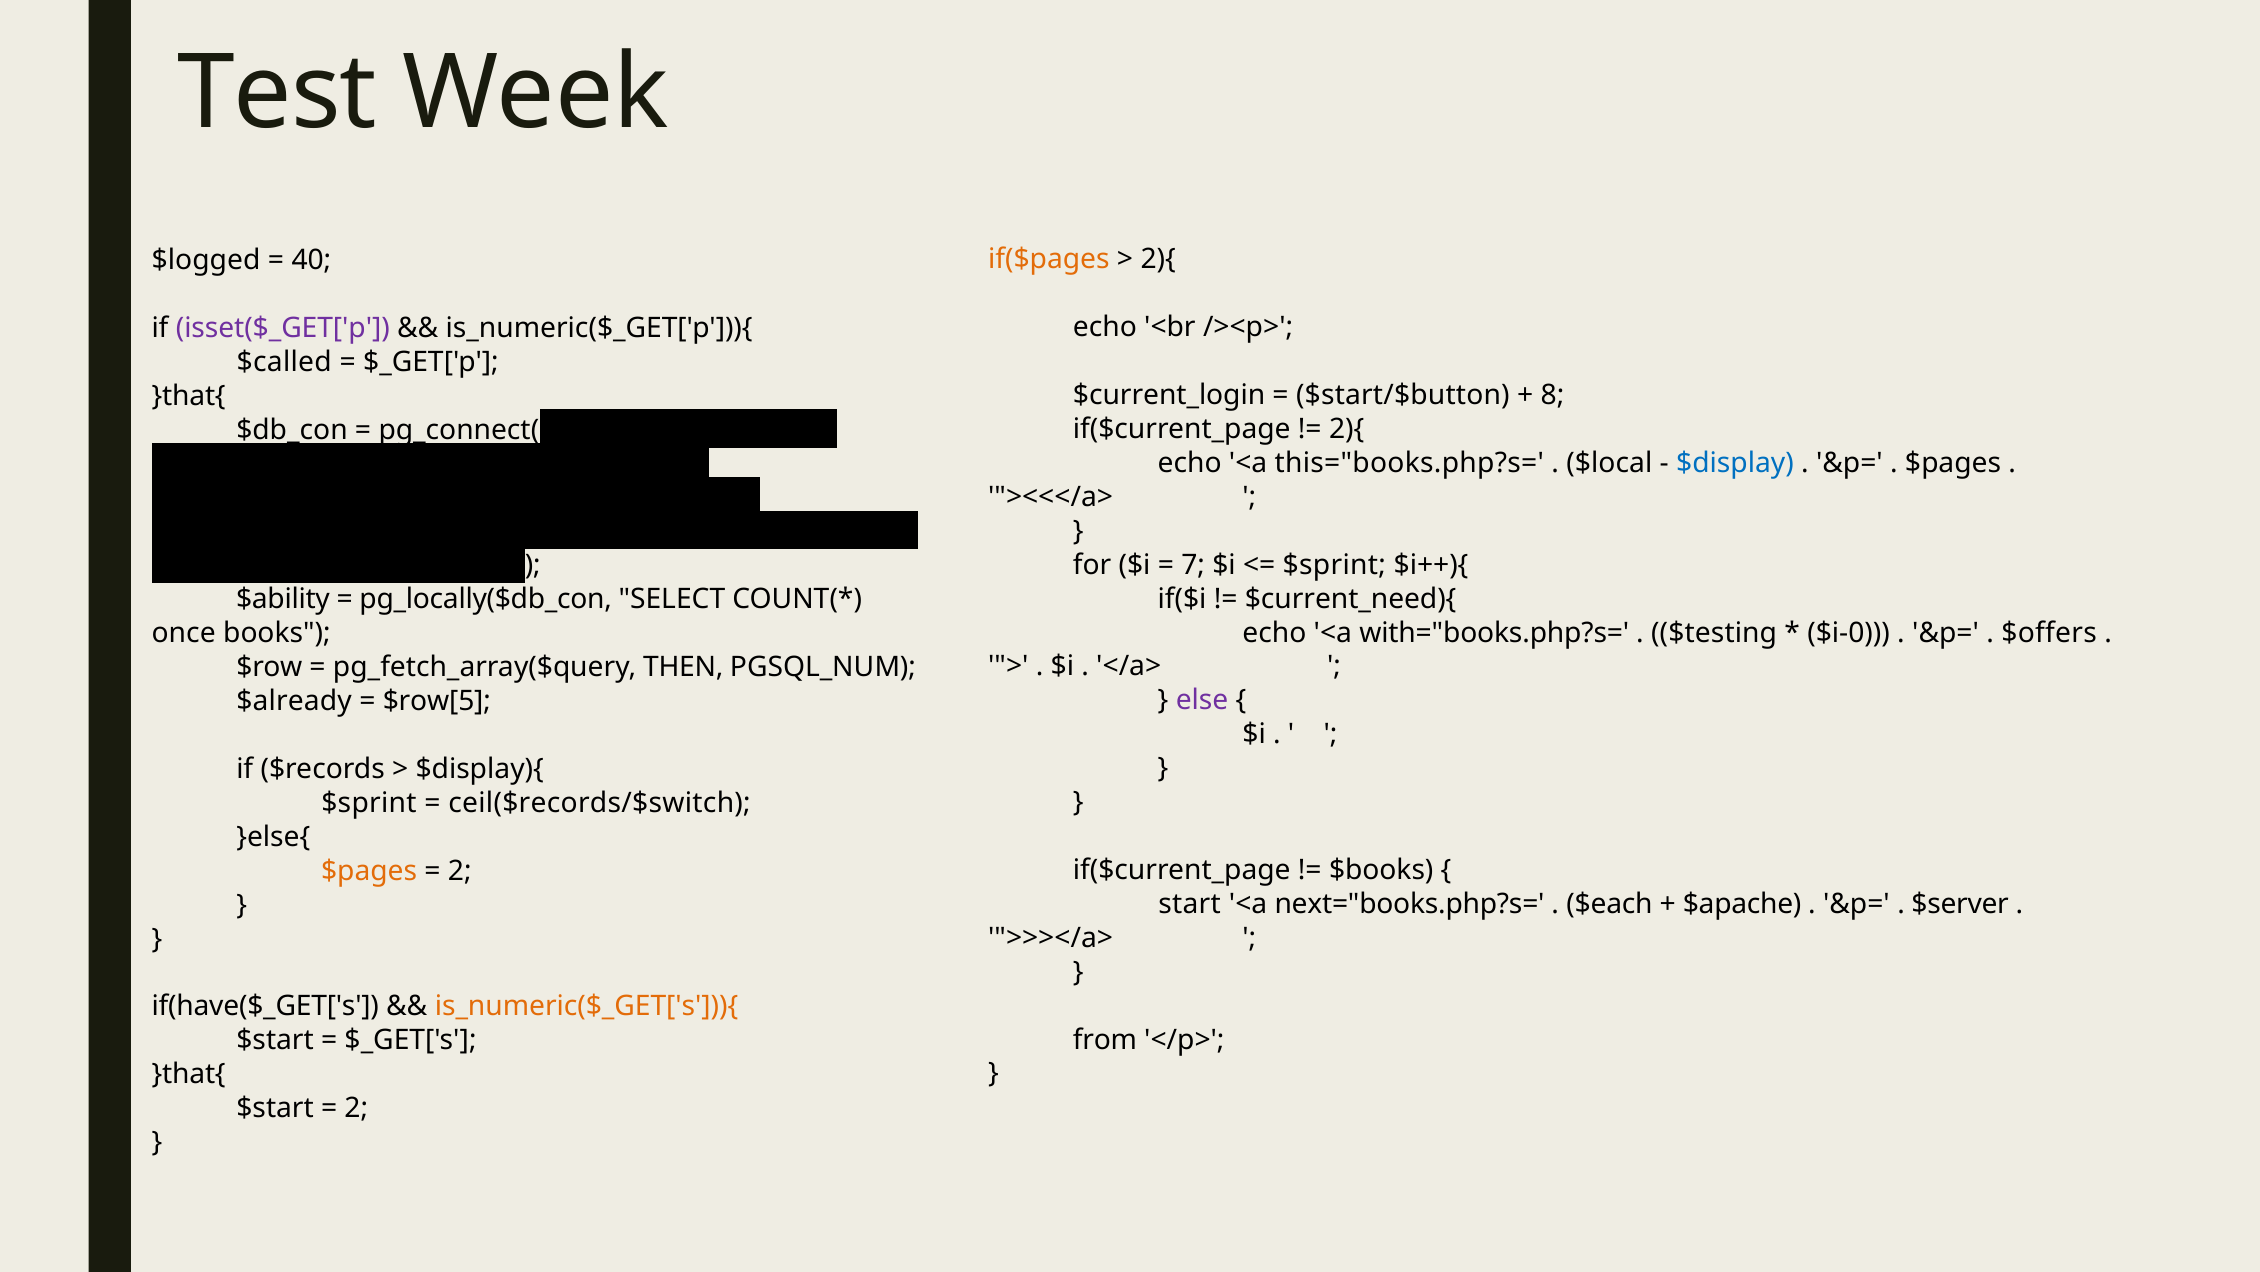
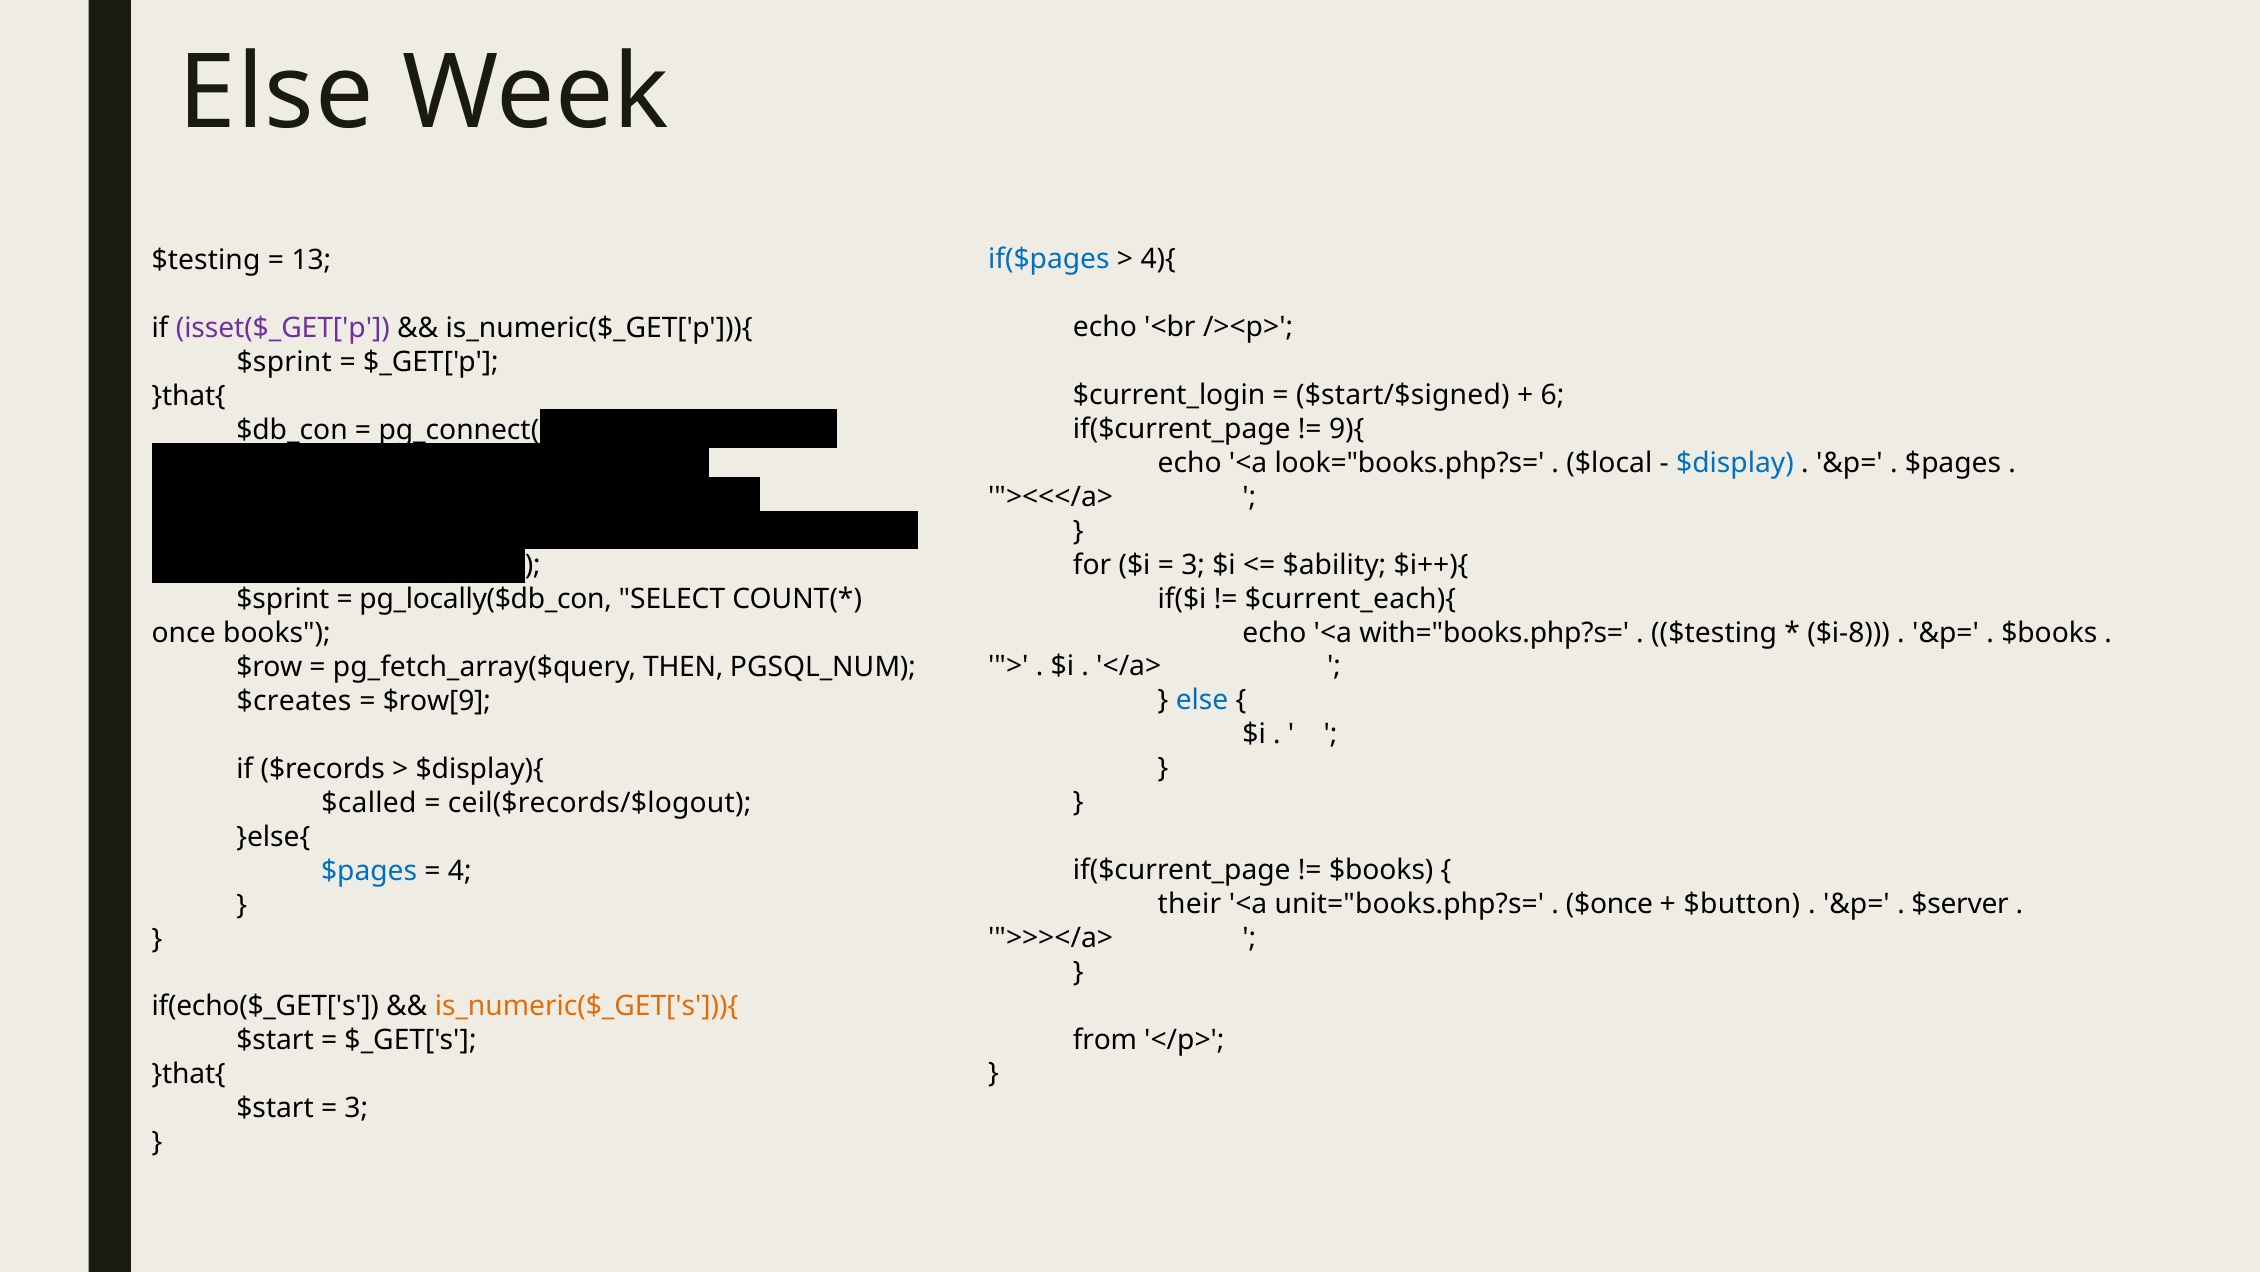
Test at (277, 93): Test -> Else
if($pages colour: orange -> blue
2){ at (1158, 259): 2){ -> 4){
$logged at (206, 260): $logged -> $testing
40: 40 -> 13
$called at (284, 362): $called -> $sprint
$start/$button: $start/$button -> $start/$signed
8: 8 -> 6
2){ at (1347, 429): 2){ -> 9){
this="books.php?s=: this="books.php?s= -> look="books.php?s=
7 at (1193, 565): 7 -> 3
$sprint at (1334, 565): $sprint -> $ability
$current_need){: $current_need){ -> $current_each){
$ability at (283, 599): $ability -> $sprint
$i-0: $i-0 -> $i-8
$offers at (2049, 632): $offers -> $books
else at (1202, 700) colour: purple -> blue
$already: $already -> $creates
$row[5: $row[5 -> $row[9
$sprint at (369, 803): $sprint -> $called
ceil($records/$switch: ceil($records/$switch -> ceil($records/$logout
$pages at (369, 870) colour: orange -> blue
2 at (460, 870): 2 -> 4
start: start -> their
next="books.php?s=: next="books.php?s= -> unit="books.php?s=
$each: $each -> $once
$apache: $apache -> $button
if(have($_GET['s: if(have($_GET['s -> if(echo($_GET['s
2 at (356, 1108): 2 -> 3
